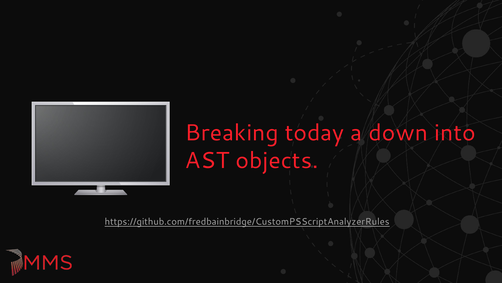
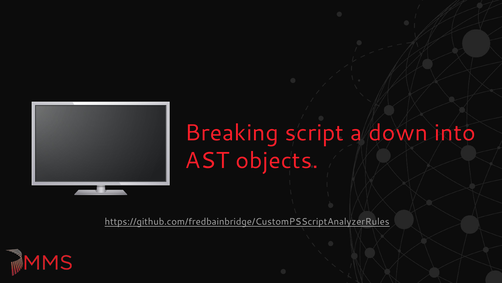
today: today -> script
